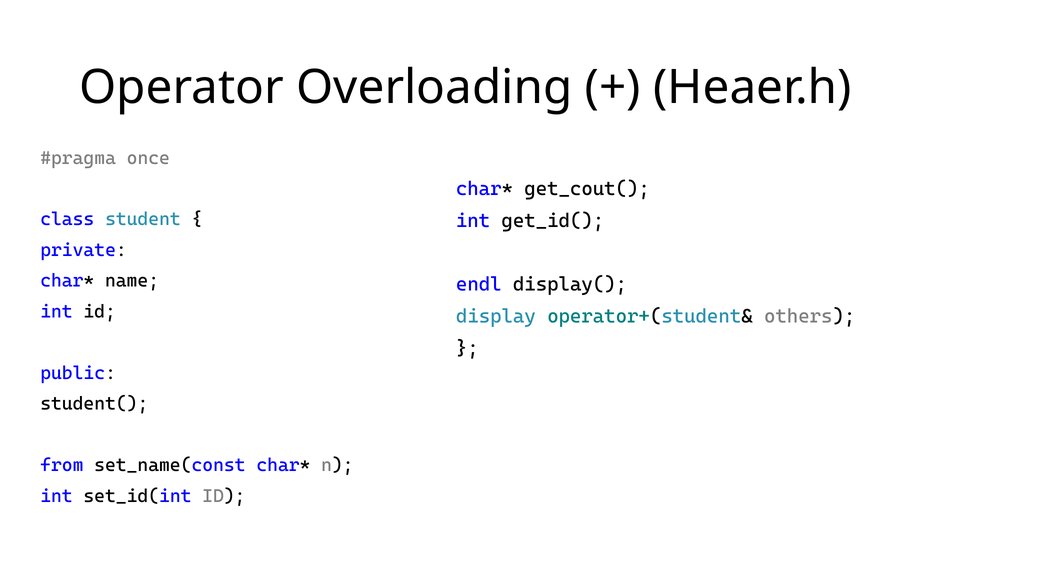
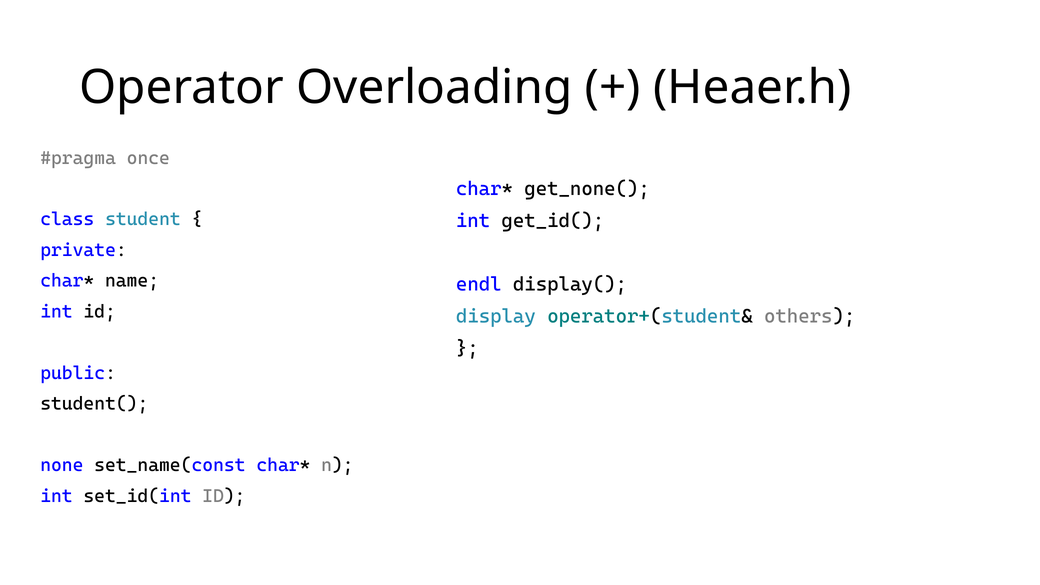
get_cout(: get_cout( -> get_none(
from: from -> none
